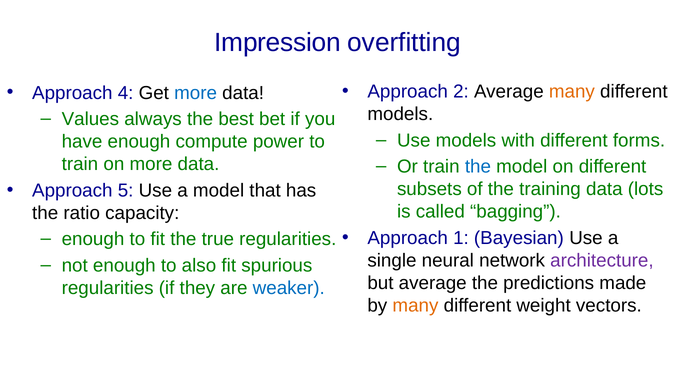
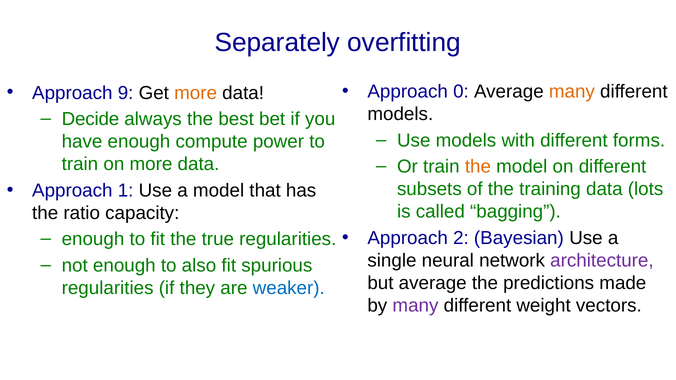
Impression: Impression -> Separately
2: 2 -> 0
4: 4 -> 9
more at (196, 93) colour: blue -> orange
Values: Values -> Decide
the at (478, 167) colour: blue -> orange
5: 5 -> 1
1: 1 -> 2
many at (415, 306) colour: orange -> purple
